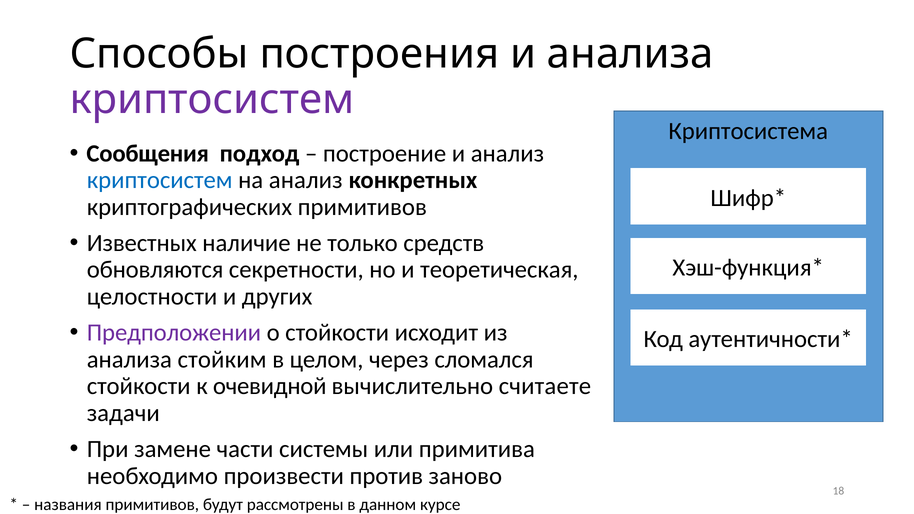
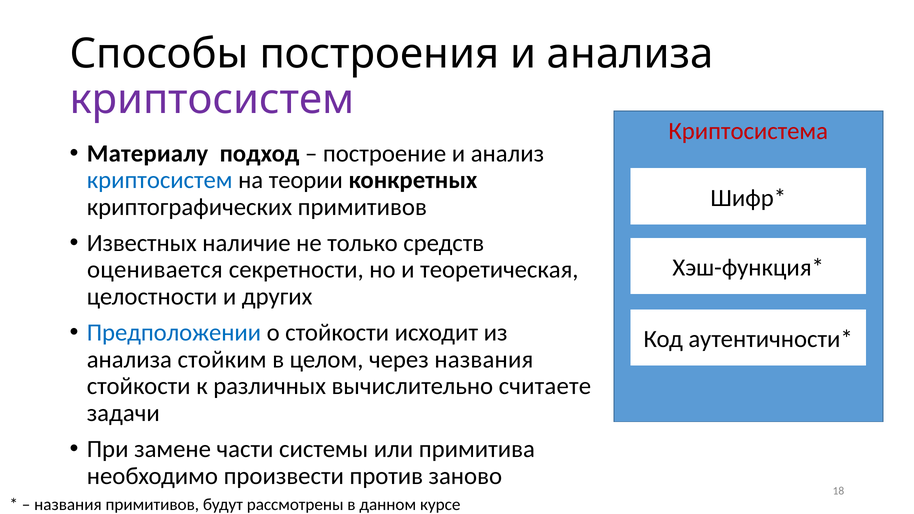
Криптосистема colour: black -> red
Сообщения: Сообщения -> Материалу
на анализ: анализ -> теории
обновляются: обновляются -> оценивается
Предположении colour: purple -> blue
через сломался: сломался -> названия
очевидной: очевидной -> различных
